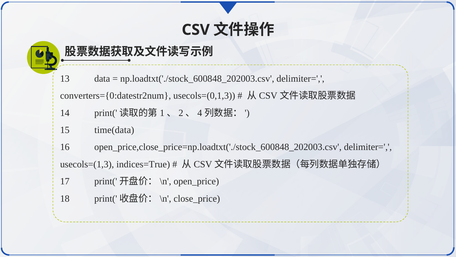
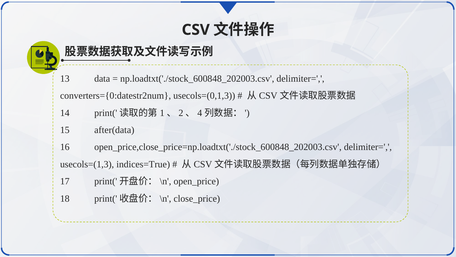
time(data: time(data -> after(data
